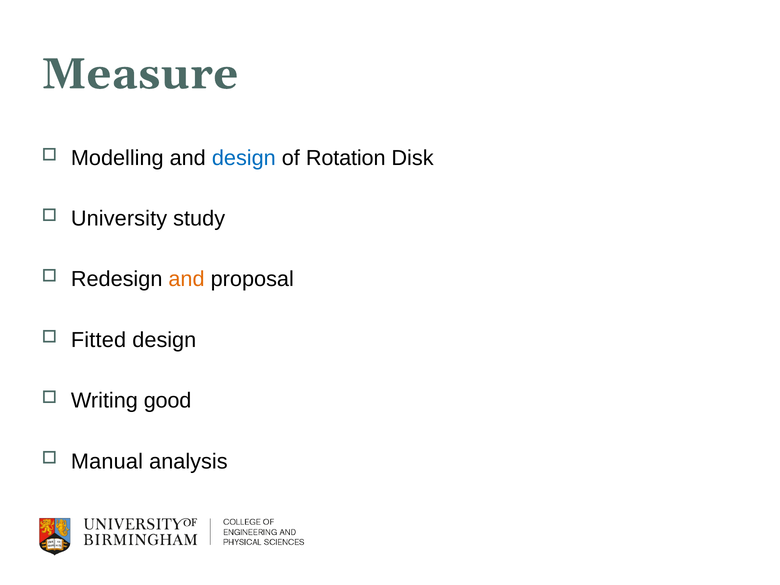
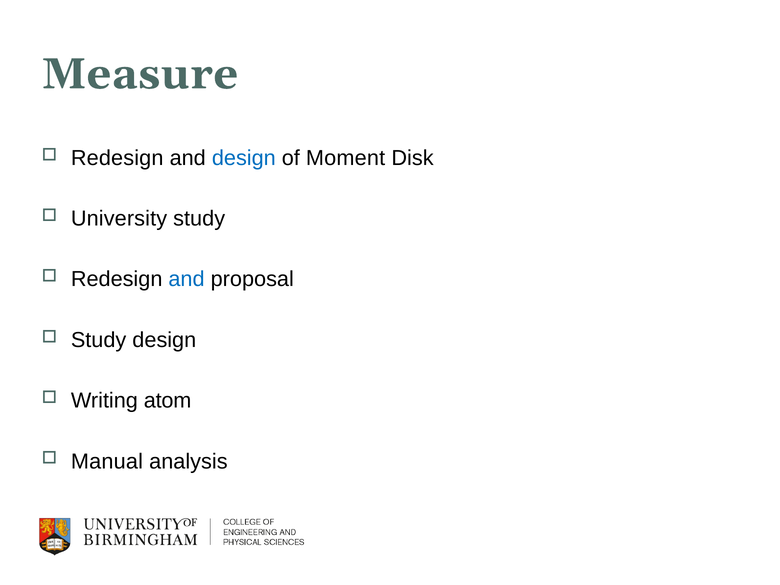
Modelling at (117, 158): Modelling -> Redesign
Rotation: Rotation -> Moment
and at (187, 279) colour: orange -> blue
Fitted at (99, 340): Fitted -> Study
good: good -> atom
